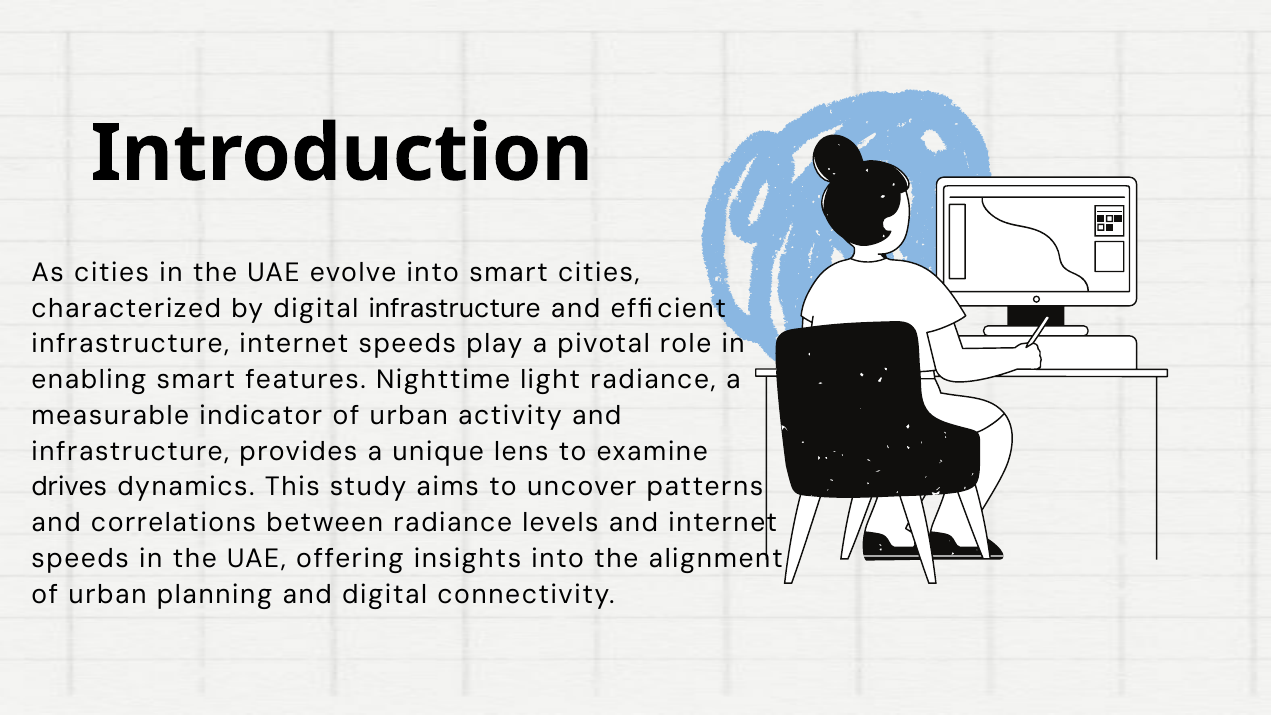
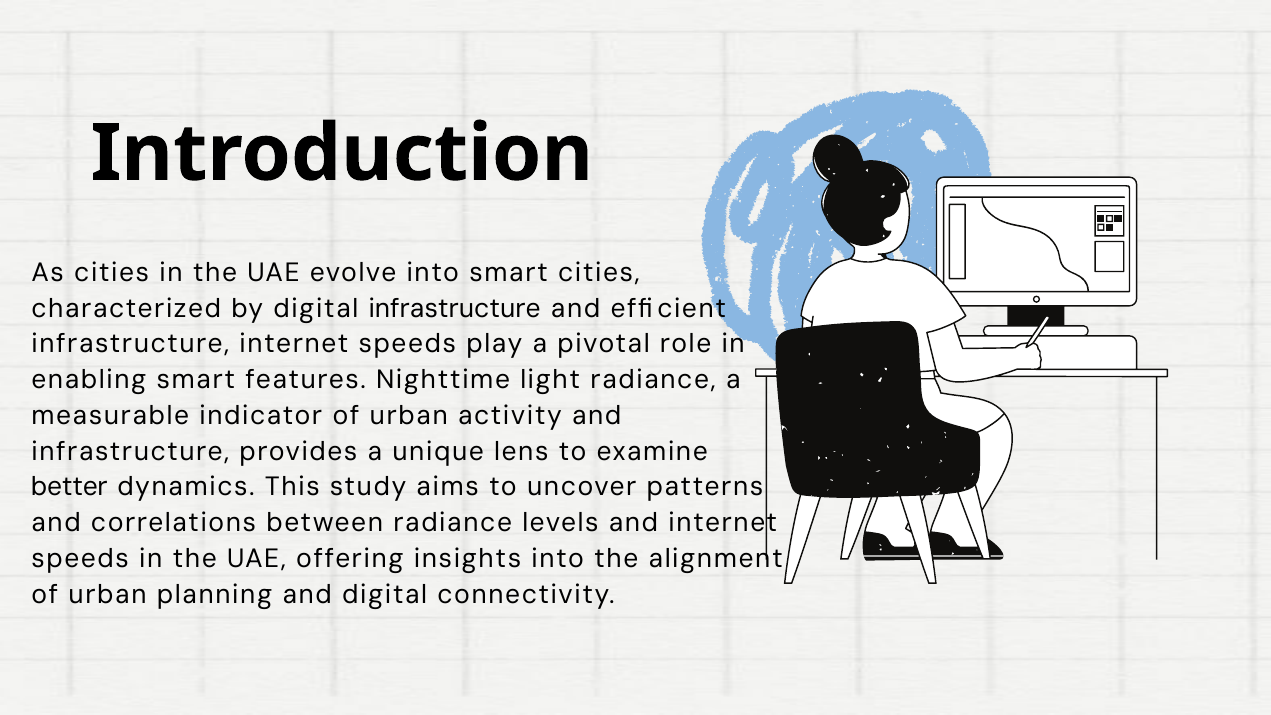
drives: drives -> better
